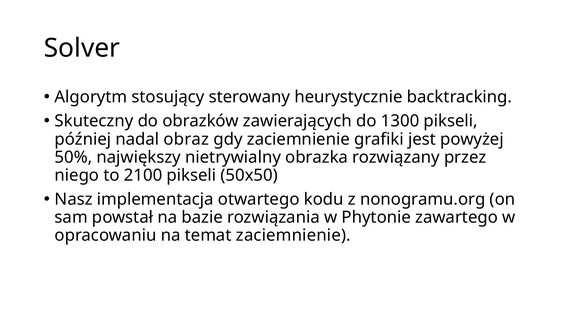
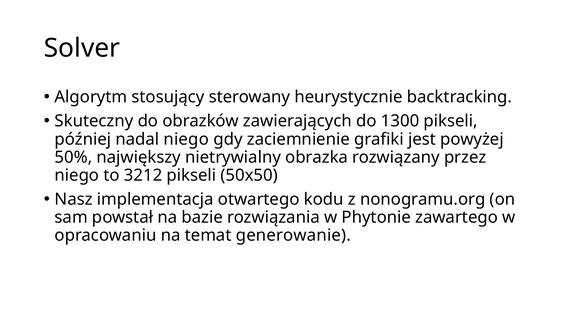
nadal obraz: obraz -> niego
2100: 2100 -> 3212
temat zaciemnienie: zaciemnienie -> generowanie
